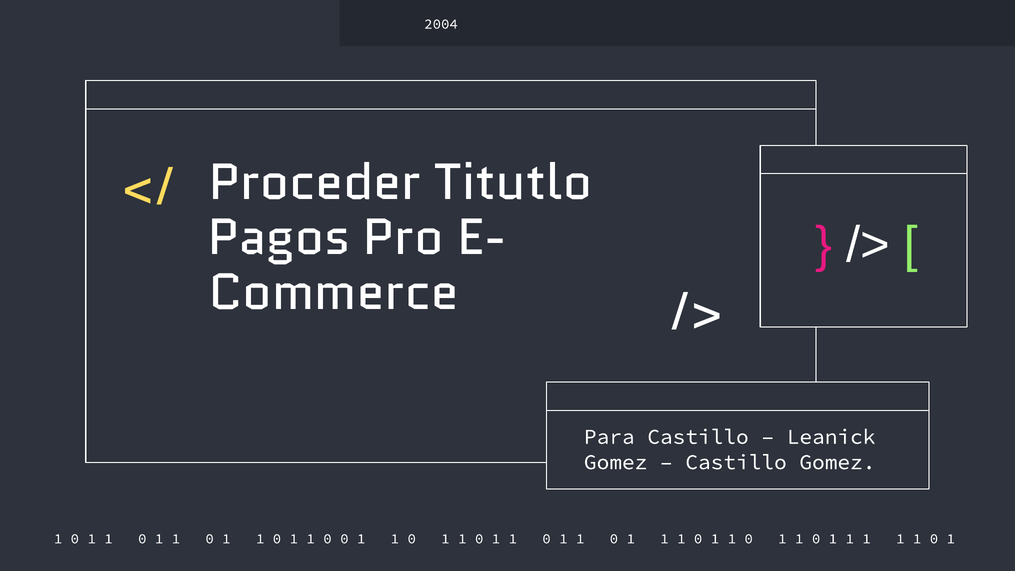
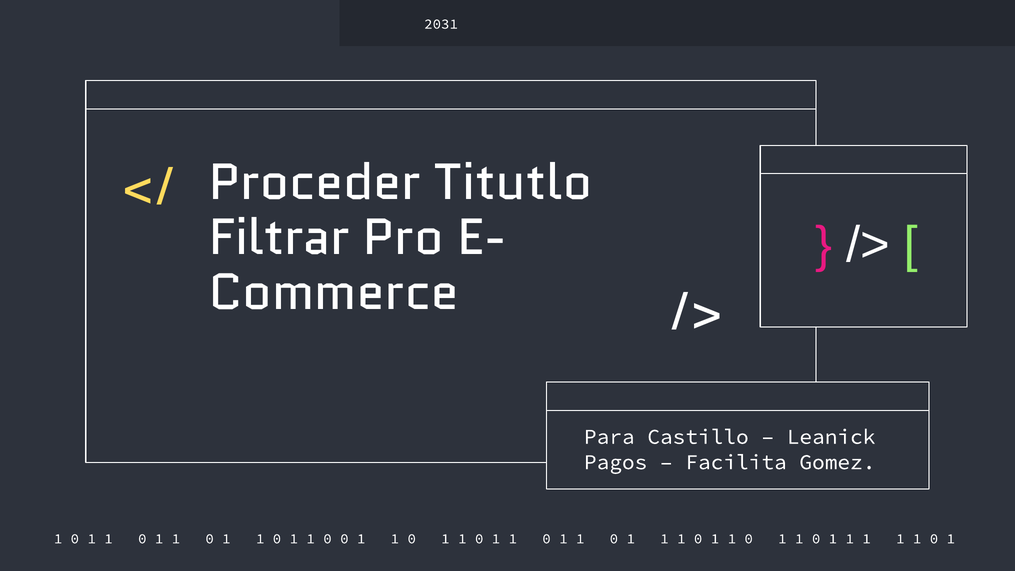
2004: 2004 -> 2031
Pagos: Pagos -> Filtrar
Gomez at (616, 462): Gomez -> Pagos
Castillo at (736, 462): Castillo -> Facilita
